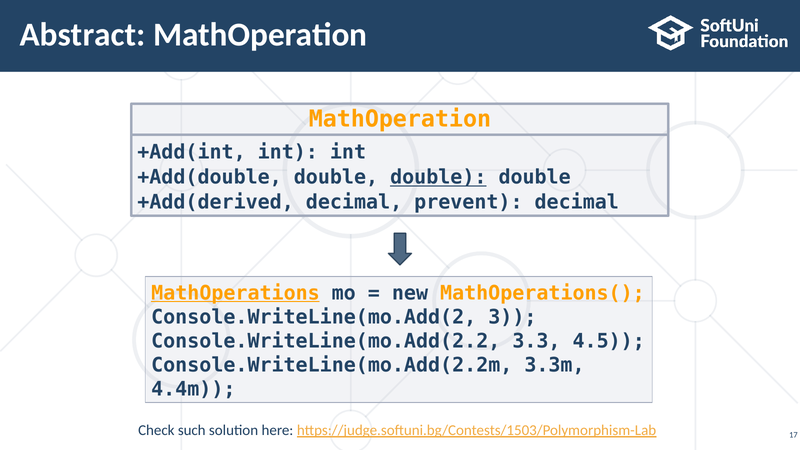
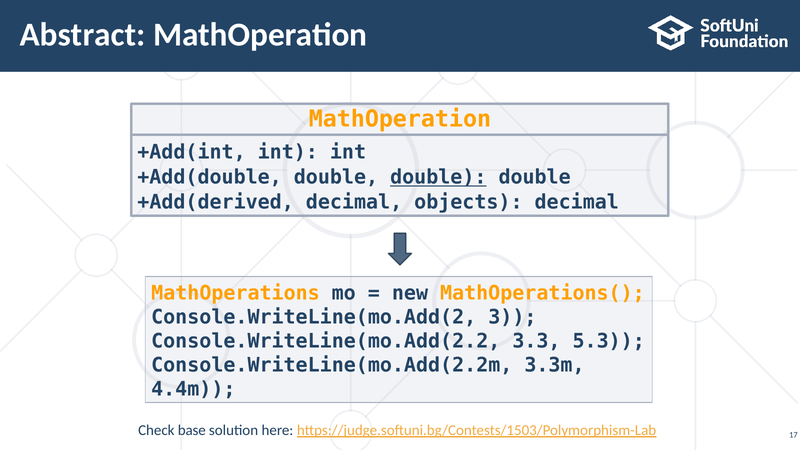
prevent: prevent -> objects
MathOperations underline: present -> none
4.5: 4.5 -> 5.3
such: such -> base
